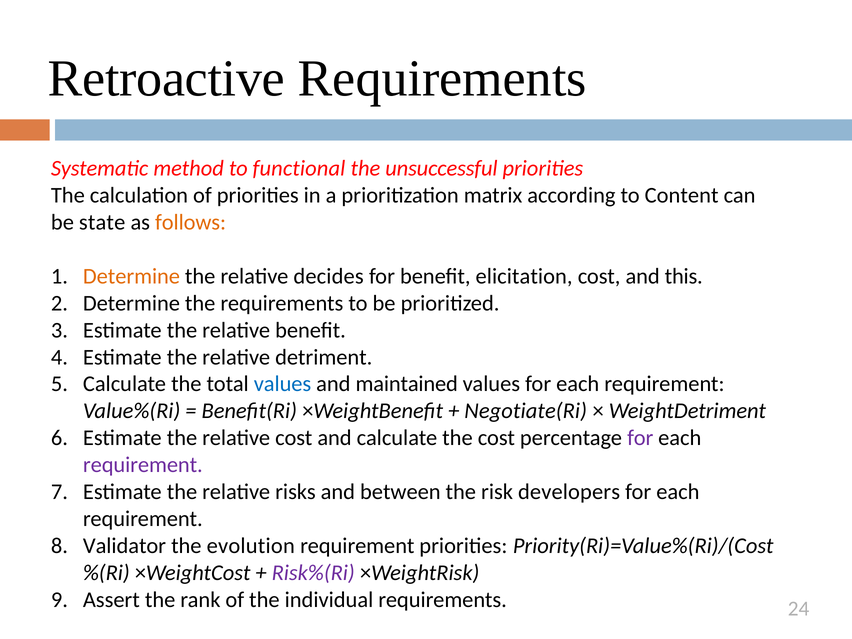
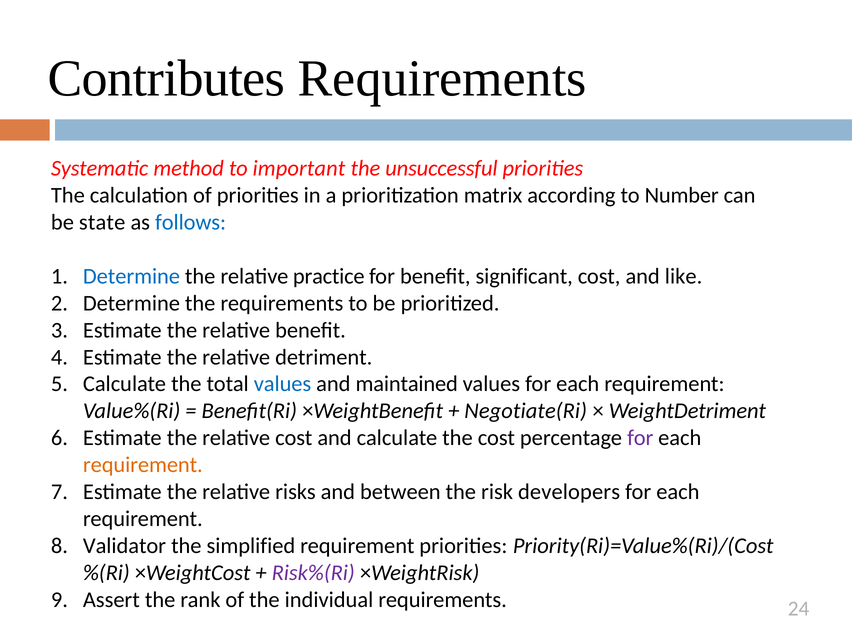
Retroactive: Retroactive -> Contributes
functional: functional -> important
Content: Content -> Number
follows colour: orange -> blue
Determine at (131, 276) colour: orange -> blue
decides: decides -> practice
elicitation: elicitation -> significant
this: this -> like
requirement at (143, 465) colour: purple -> orange
evolution: evolution -> simplified
